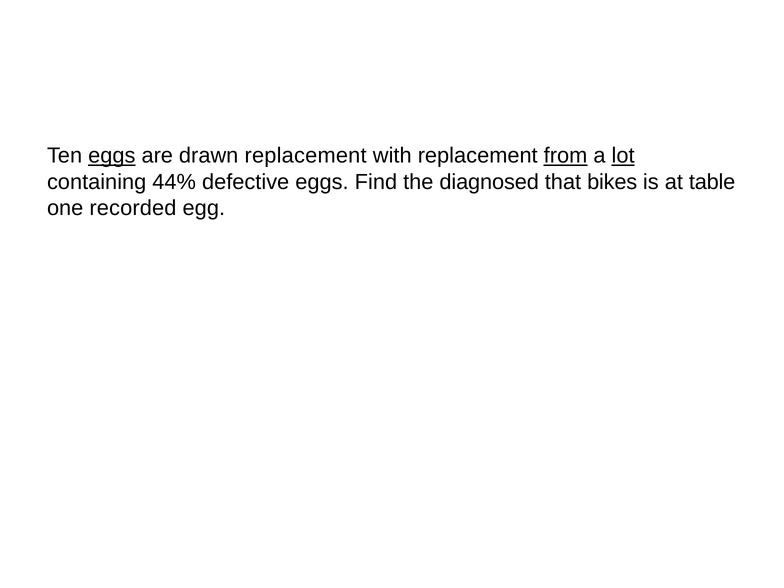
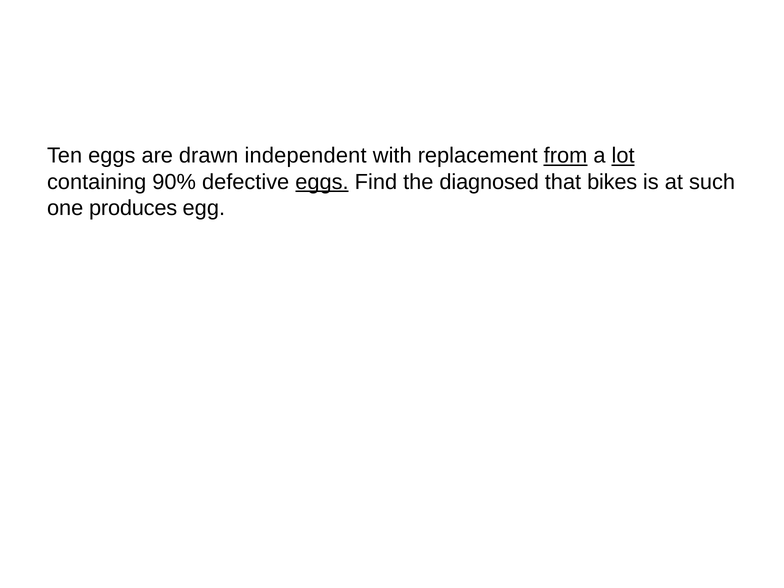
eggs at (112, 156) underline: present -> none
drawn replacement: replacement -> independent
44%: 44% -> 90%
eggs at (322, 182) underline: none -> present
table: table -> such
recorded: recorded -> produces
